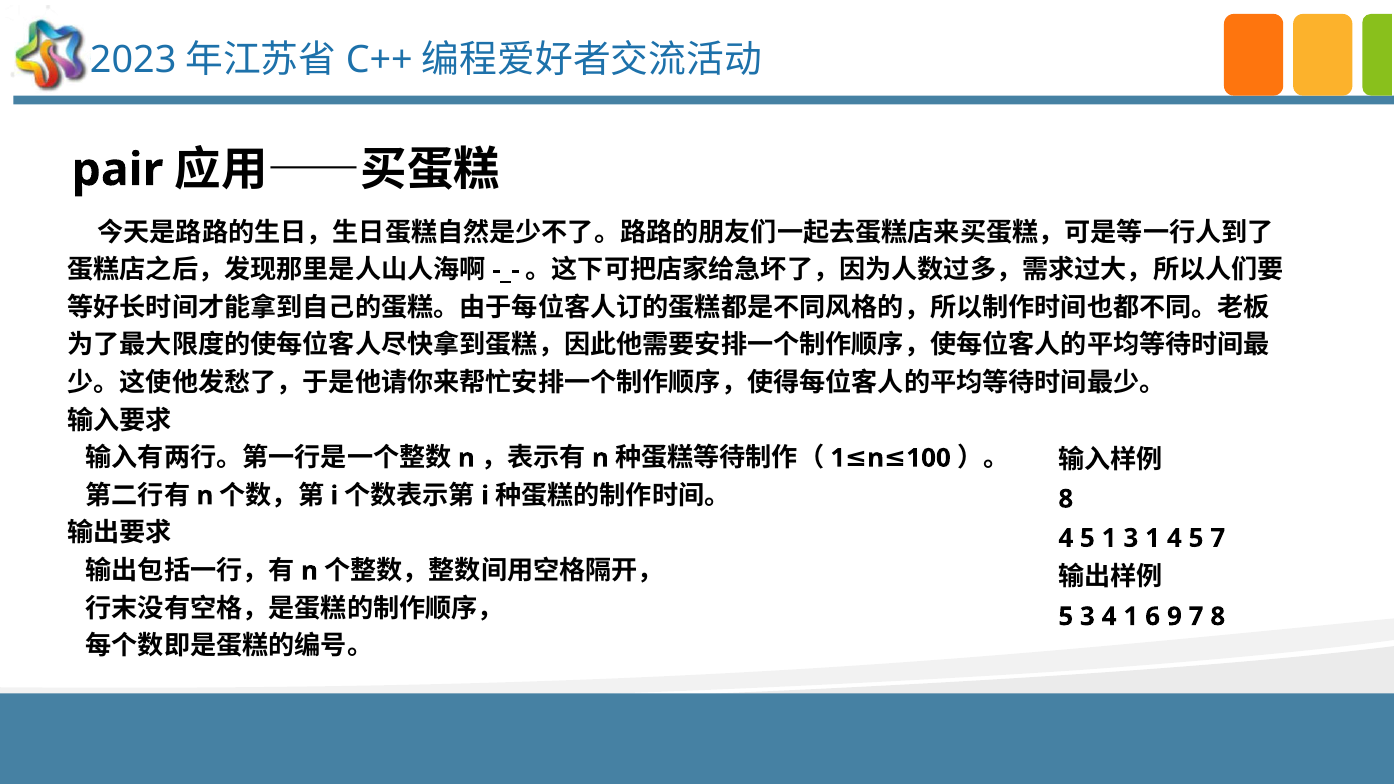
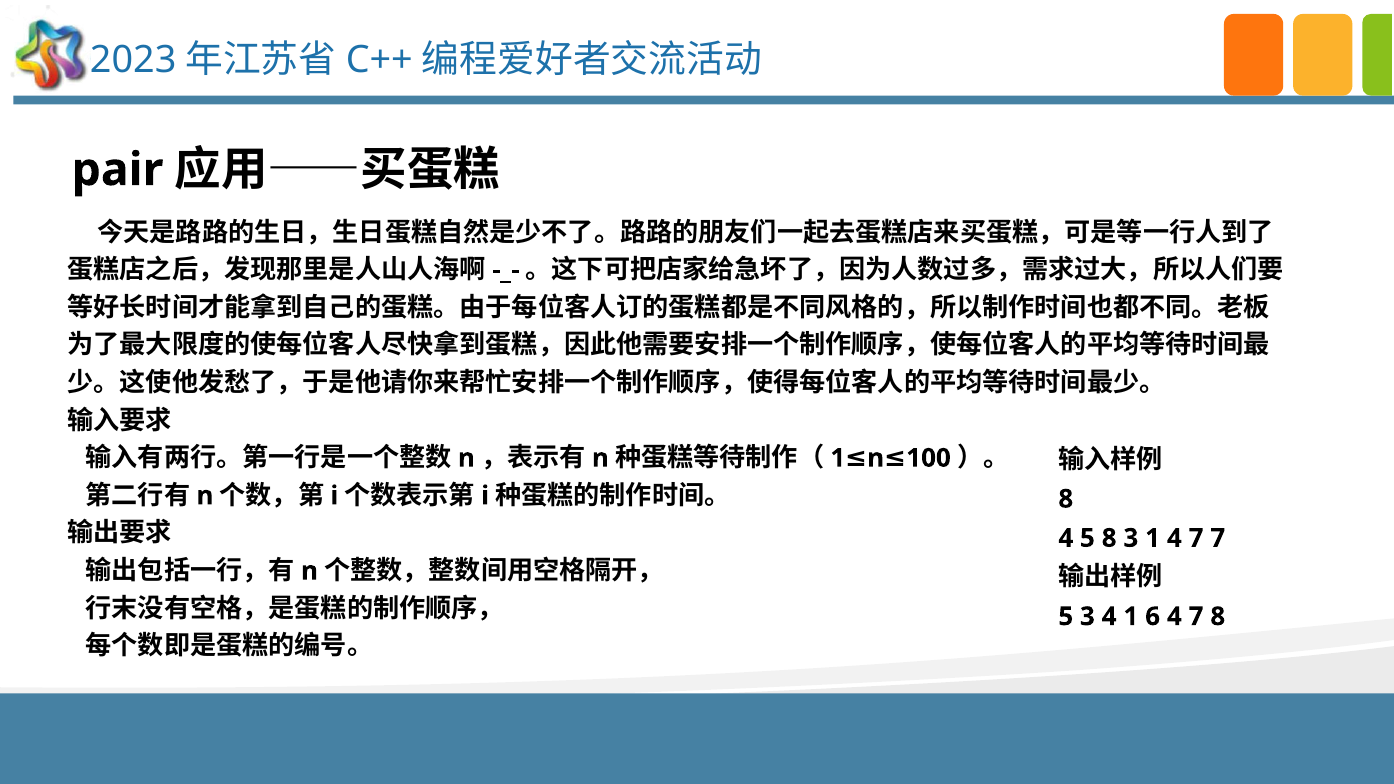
5 1: 1 -> 8
1 4 5: 5 -> 7
6 9: 9 -> 4
